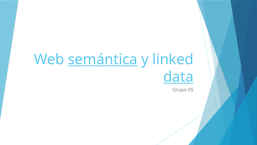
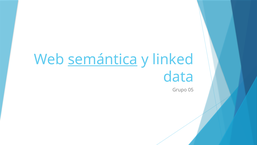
data underline: present -> none
